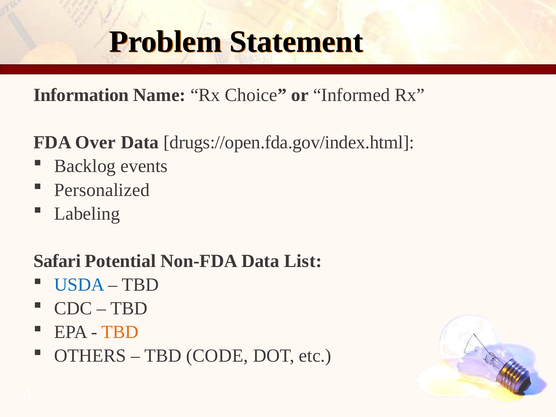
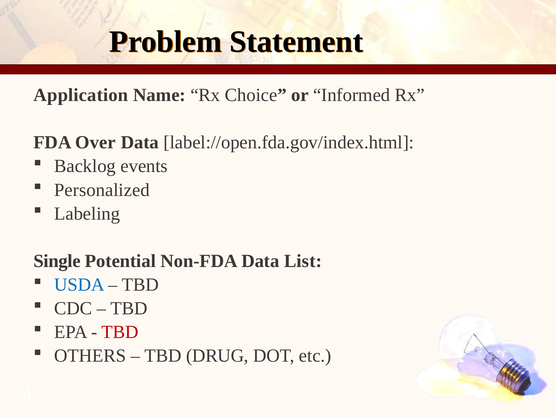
Information: Information -> Application
drugs://open.fda.gov/index.html: drugs://open.fda.gov/index.html -> label://open.fda.gov/index.html
Safari: Safari -> Single
TBD at (120, 332) colour: orange -> red
CODE: CODE -> DRUG
